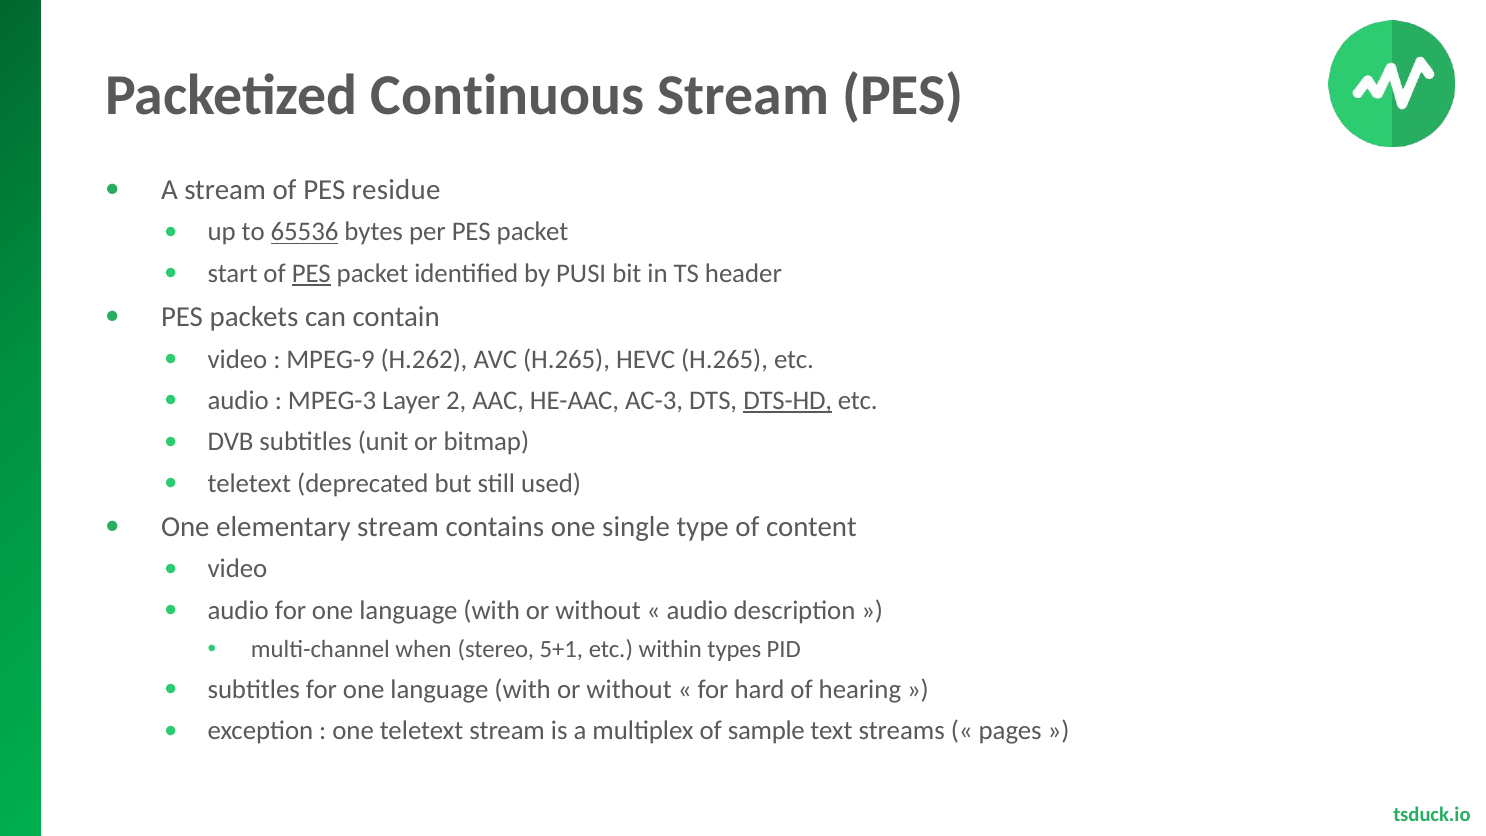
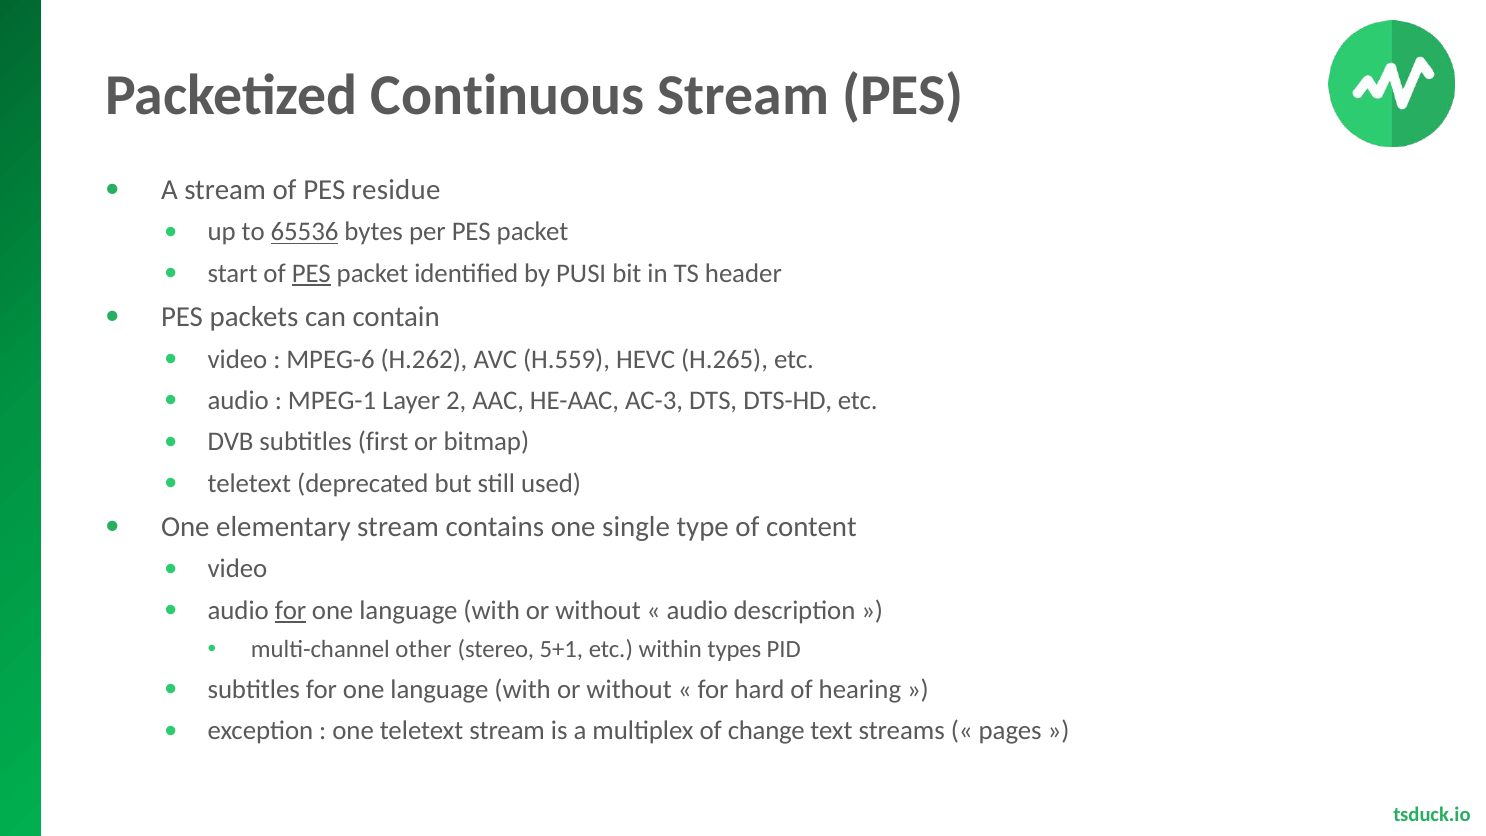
MPEG-9: MPEG-9 -> MPEG-6
AVC H.265: H.265 -> H.559
MPEG-3: MPEG-3 -> MPEG-1
DTS-HD underline: present -> none
unit: unit -> first
for at (290, 610) underline: none -> present
when: when -> other
sample: sample -> change
